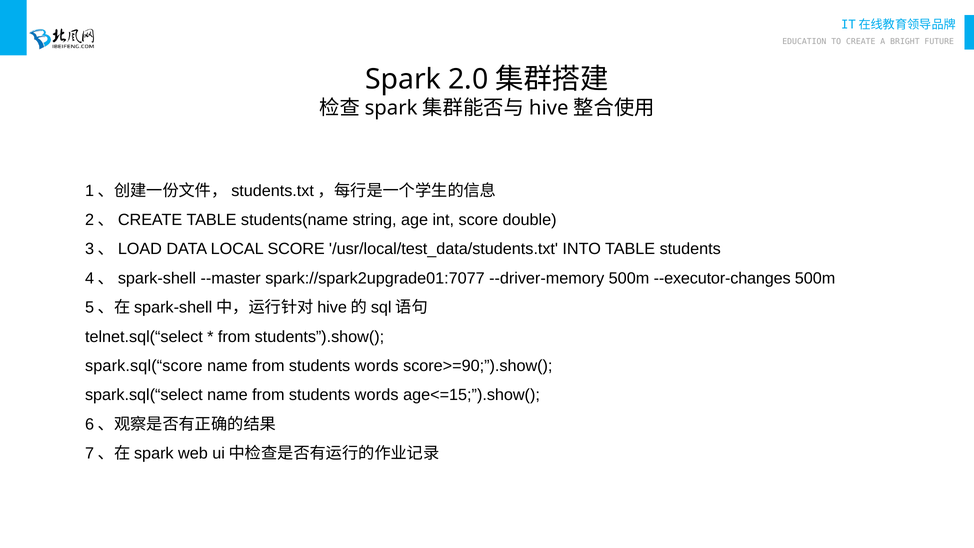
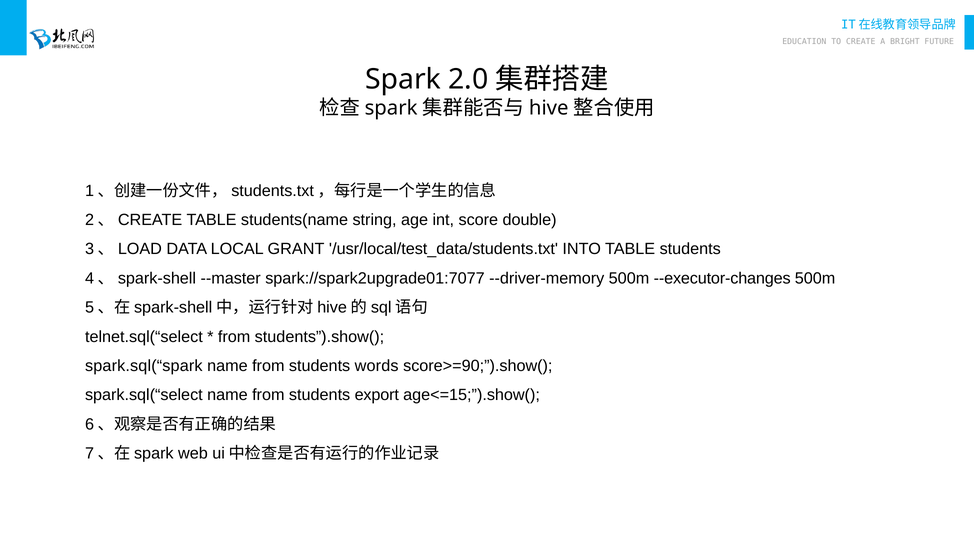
LOCAL SCORE: SCORE -> GRANT
spark.sql(“score: spark.sql(“score -> spark.sql(“spark
words at (377, 395): words -> export
